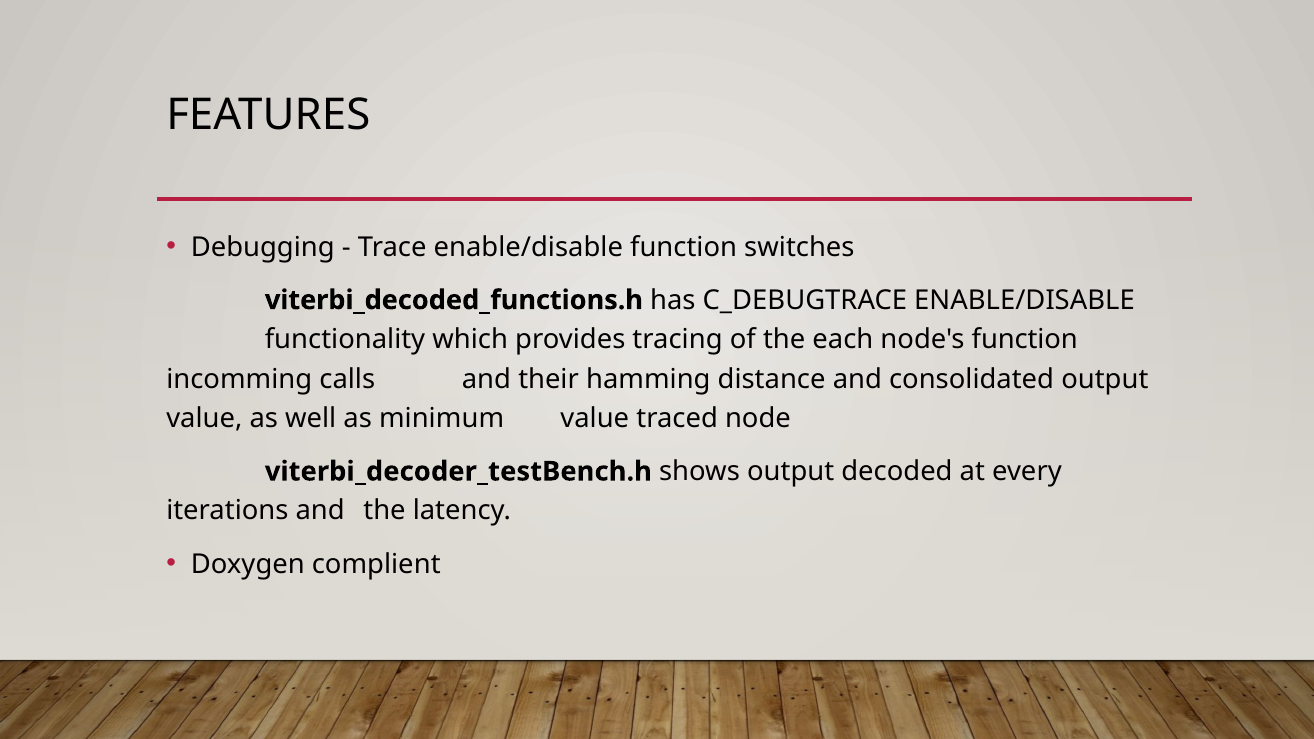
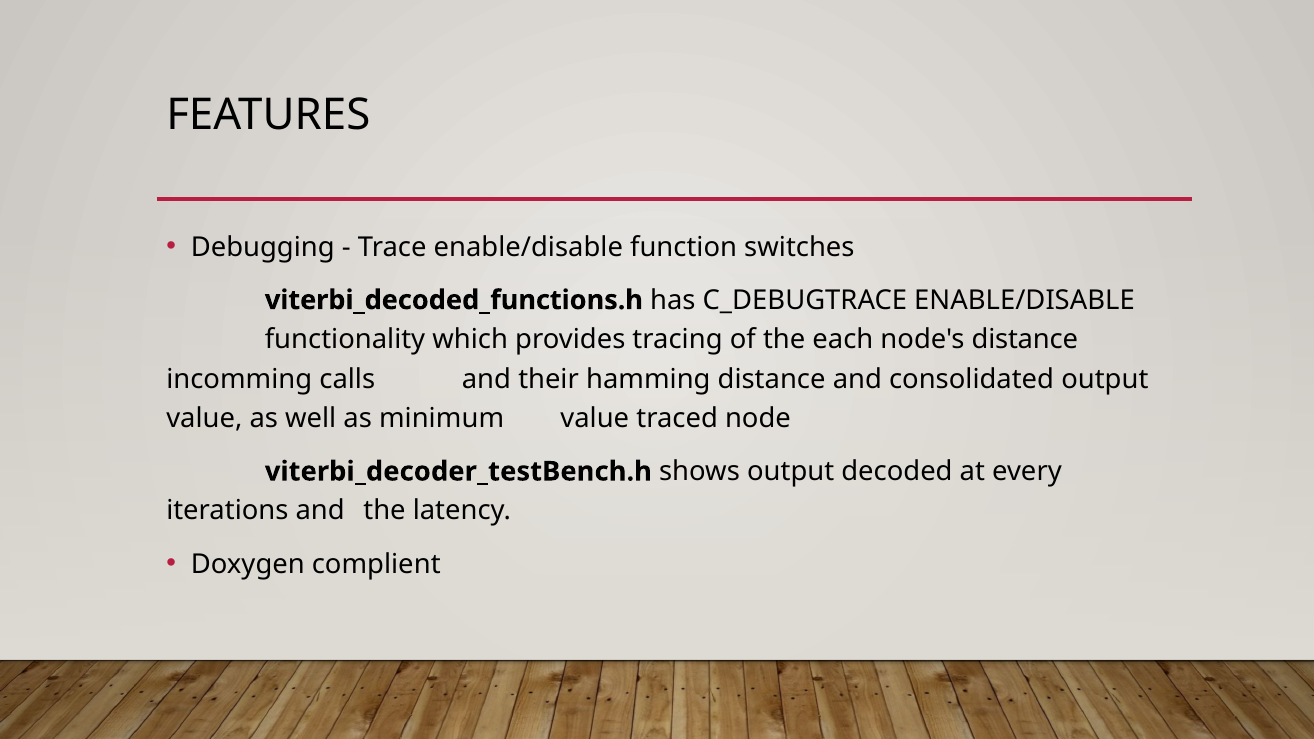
node's function: function -> distance
